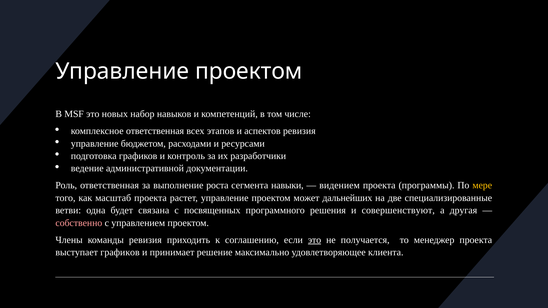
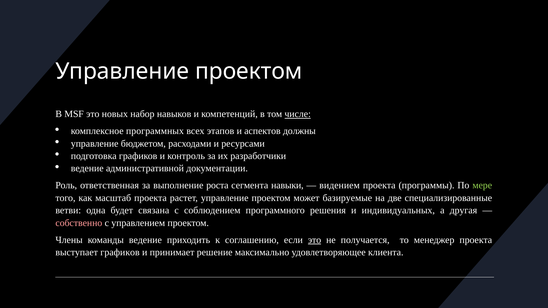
числе underline: none -> present
комплексное ответственная: ответственная -> программных
аспектов ревизия: ревизия -> должны
мере colour: yellow -> light green
дальнейших: дальнейших -> базируемые
посвященных: посвященных -> соблюдением
совершенствуют: совершенствуют -> индивидуальных
команды ревизия: ревизия -> ведение
